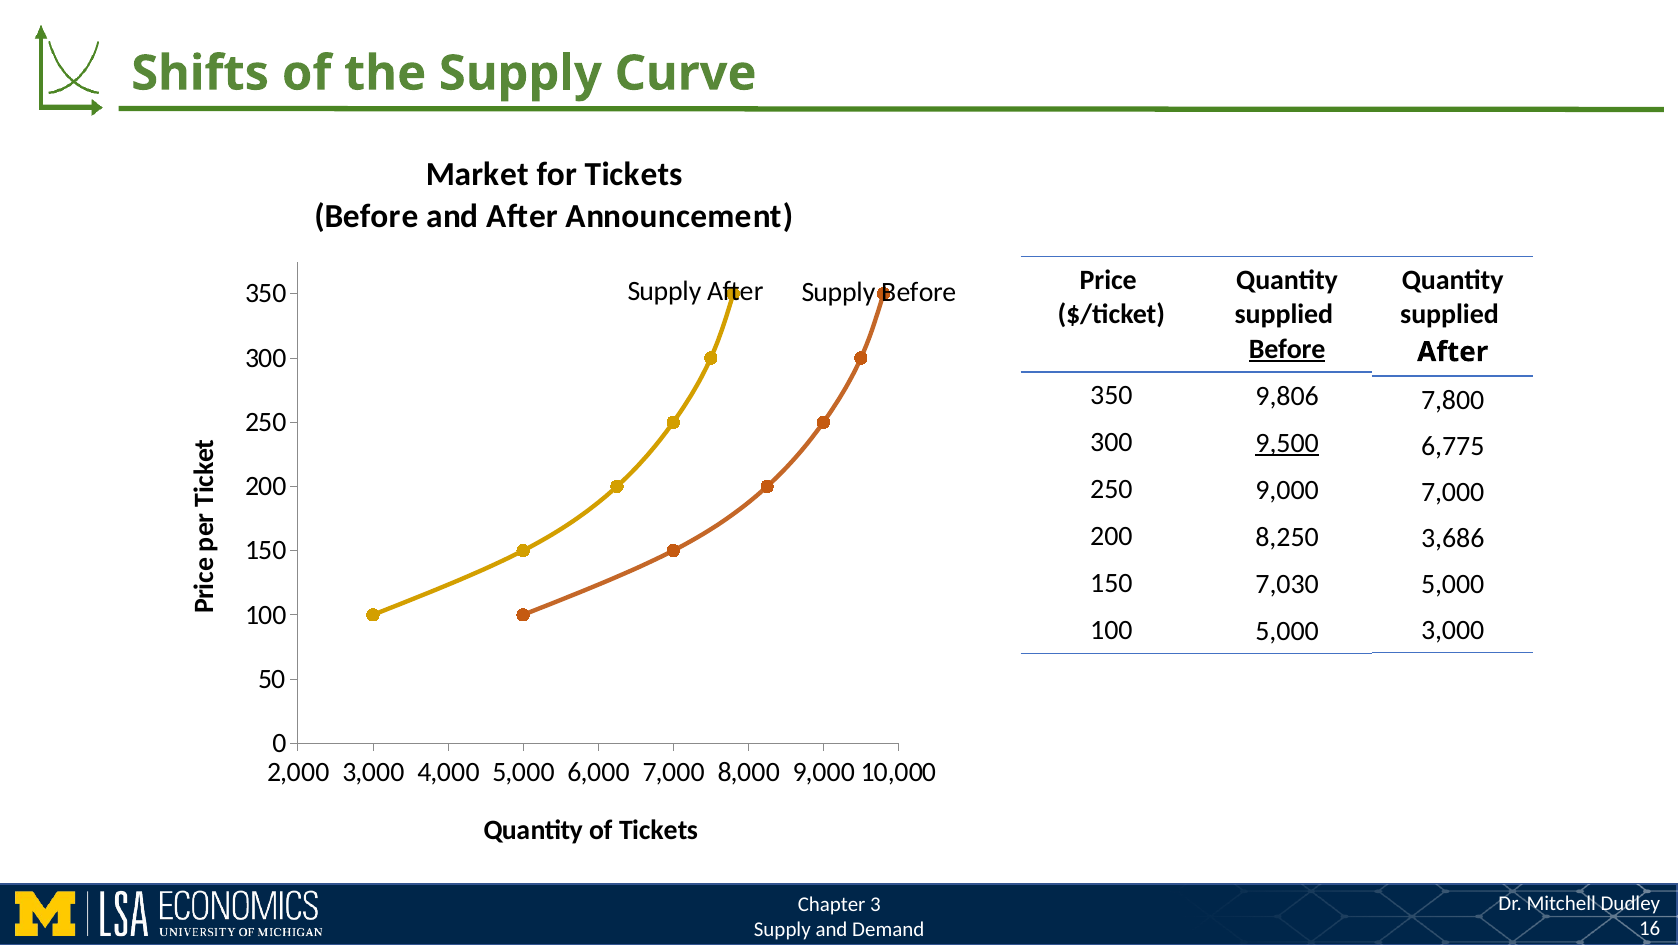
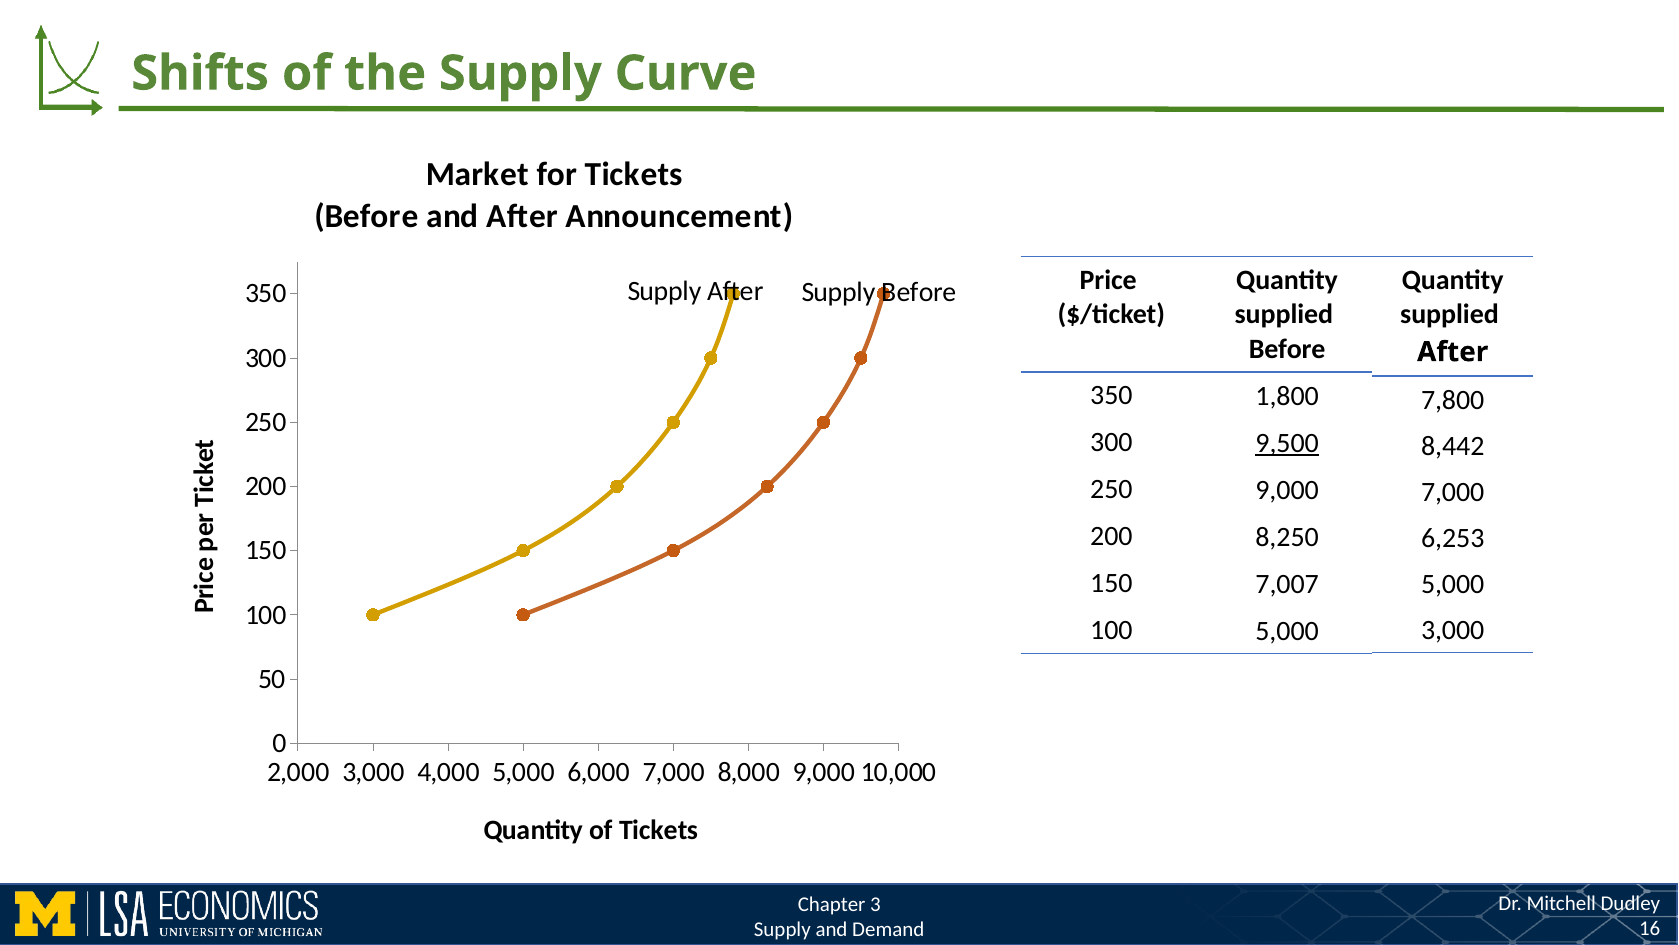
Before at (1287, 349) underline: present -> none
9,806: 9,806 -> 1,800
6,775: 6,775 -> 8,442
3,686: 3,686 -> 6,253
7,030: 7,030 -> 7,007
